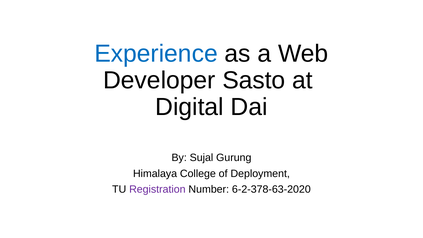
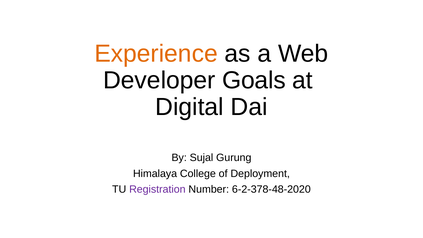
Experience colour: blue -> orange
Sasto: Sasto -> Goals
6-2-378-63-2020: 6-2-378-63-2020 -> 6-2-378-48-2020
